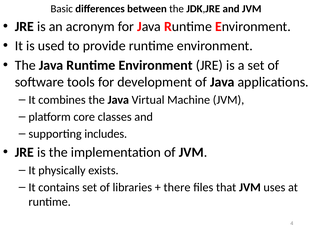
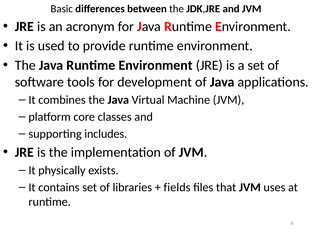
there: there -> fields
